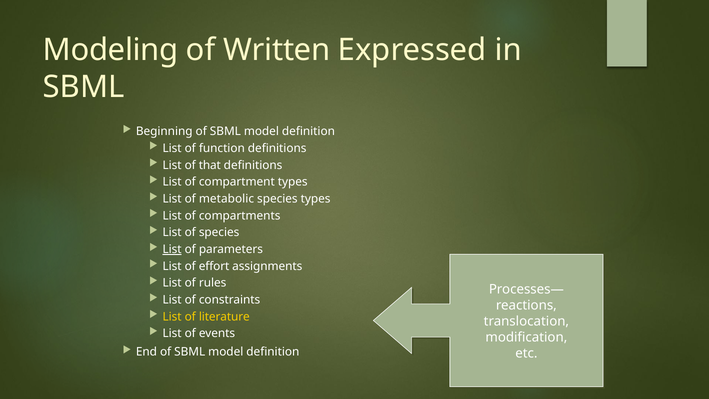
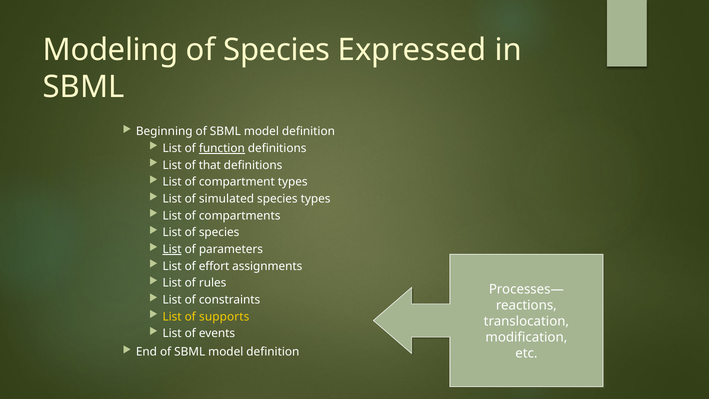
Written at (277, 50): Written -> Species
function underline: none -> present
metabolic: metabolic -> simulated
literature: literature -> supports
